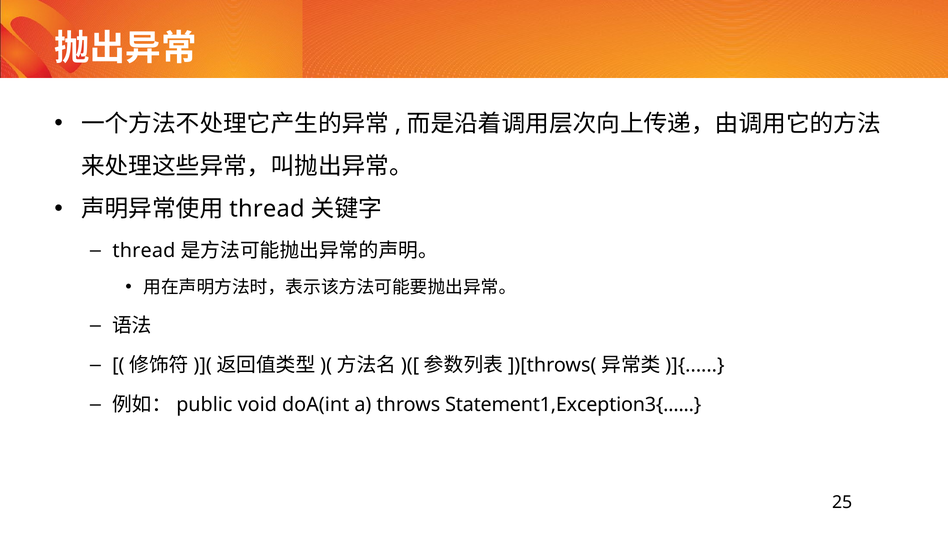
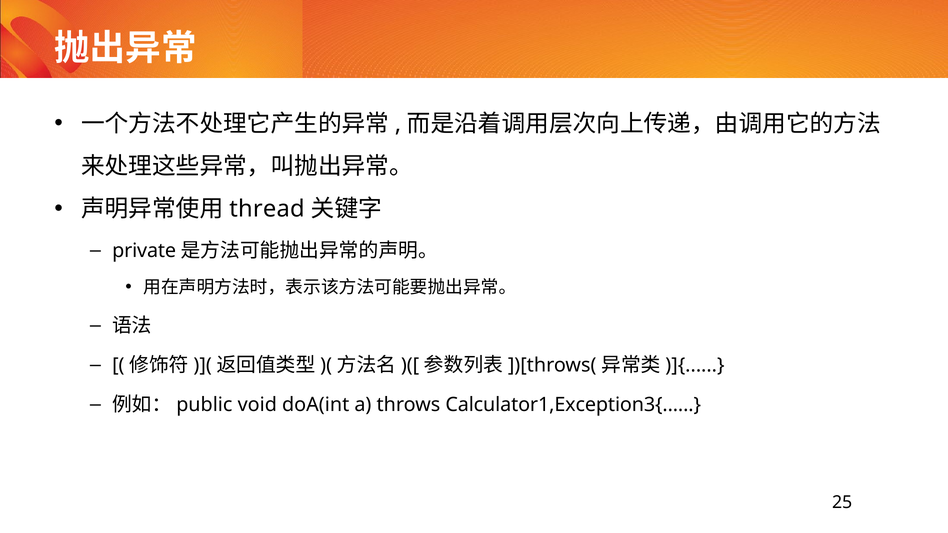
thread at (144, 251): thread -> private
Statement1,Exception3{: Statement1,Exception3{ -> Calculator1,Exception3{
